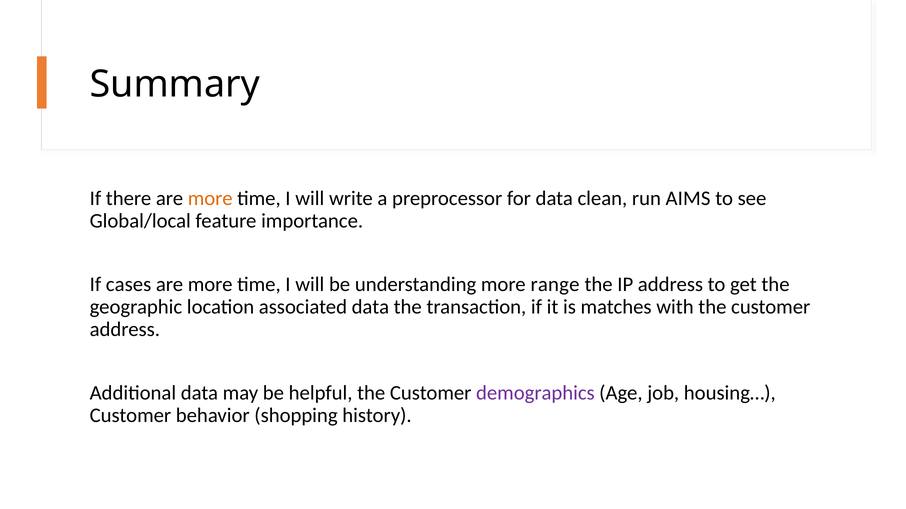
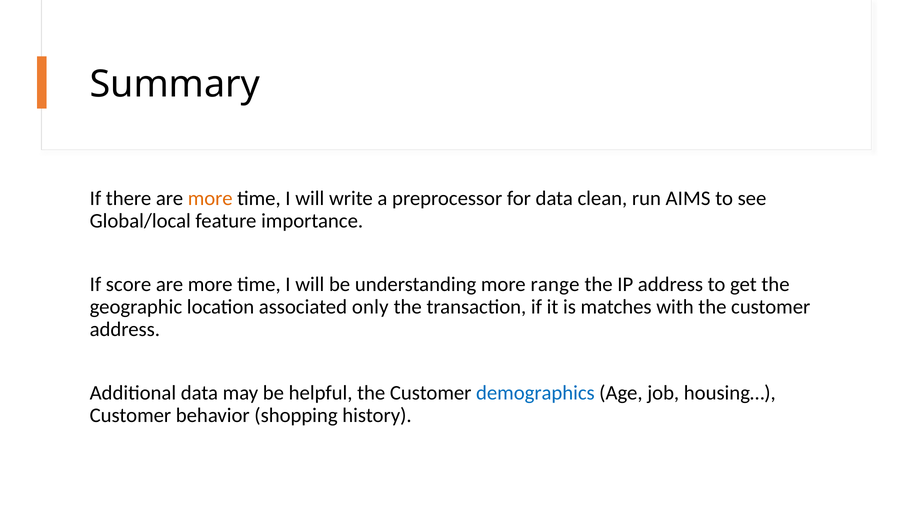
cases: cases -> score
associated data: data -> only
demographics colour: purple -> blue
